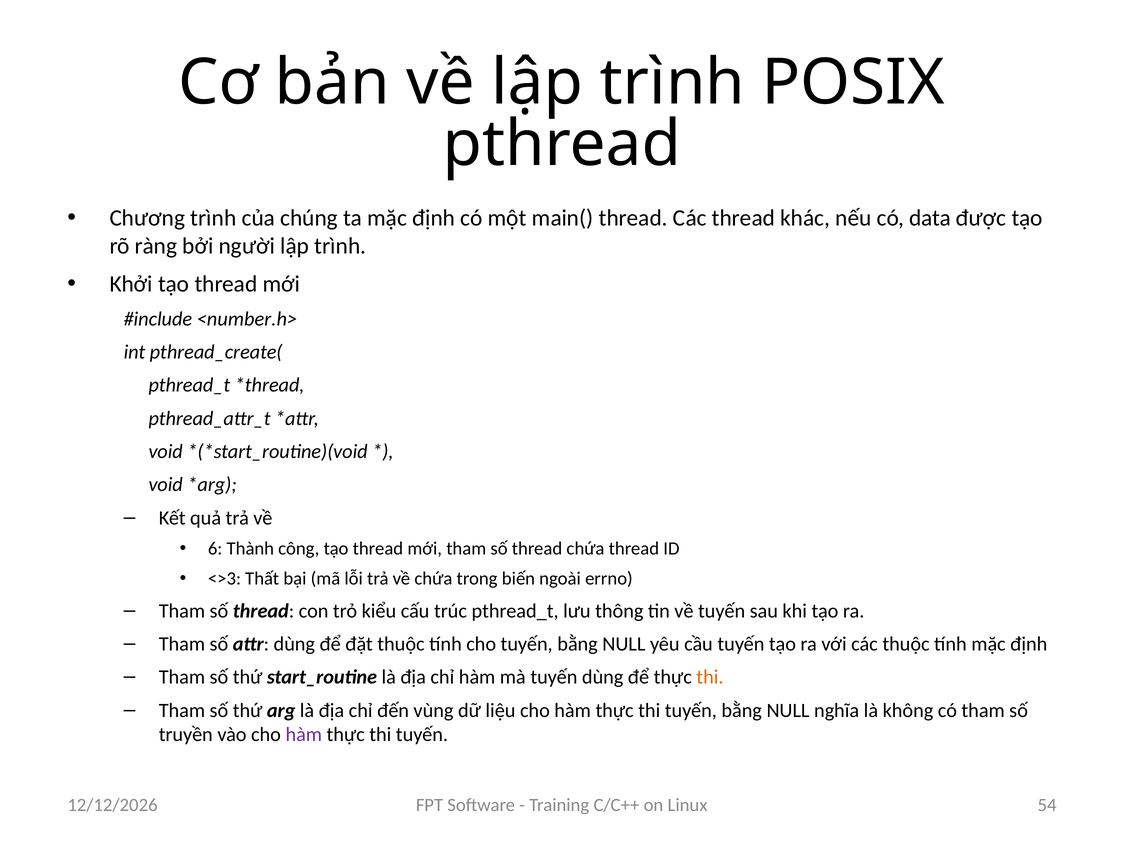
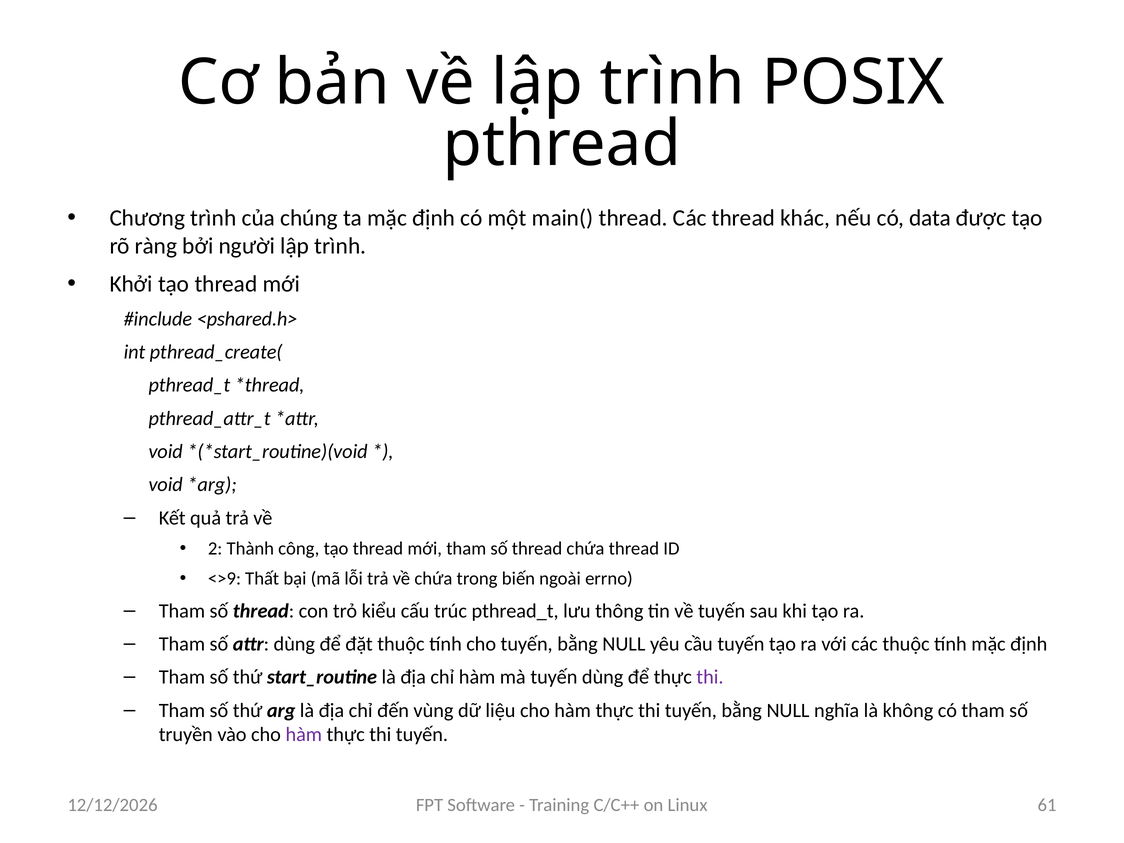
<number.h>: <number.h> -> <pshared.h>
6: 6 -> 2
<>3: <>3 -> <>9
thi at (710, 677) colour: orange -> purple
54: 54 -> 61
